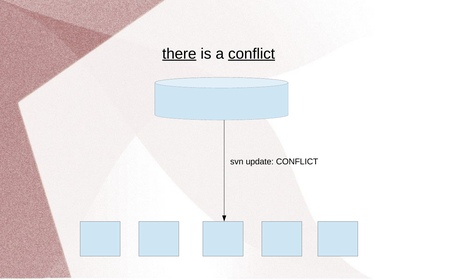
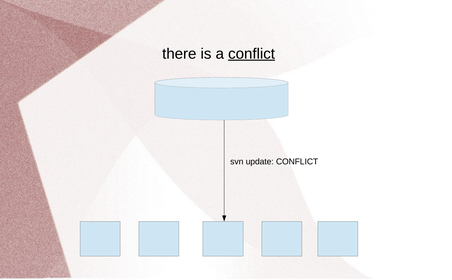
there underline: present -> none
